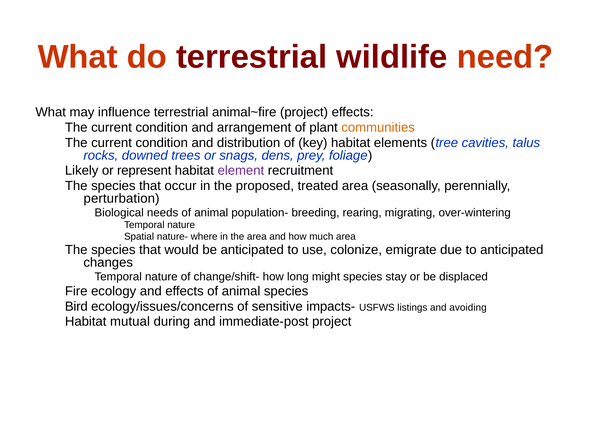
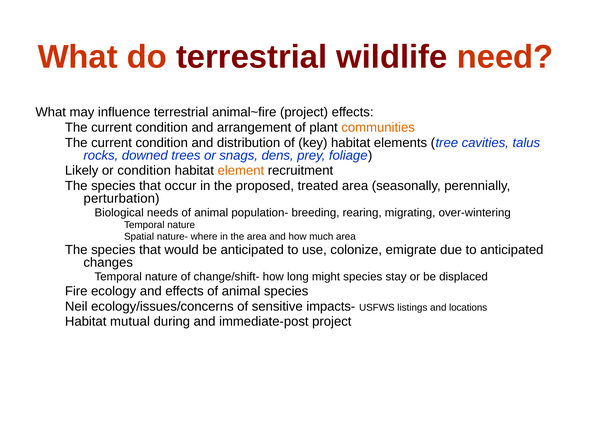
or represent: represent -> condition
element colour: purple -> orange
Bird: Bird -> Neil
avoiding: avoiding -> locations
